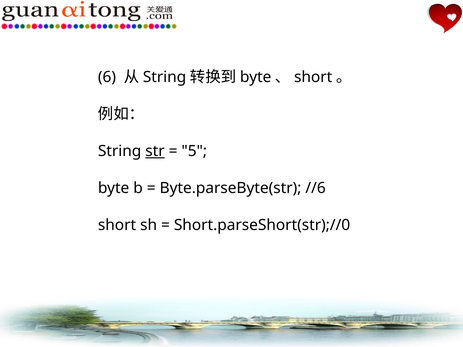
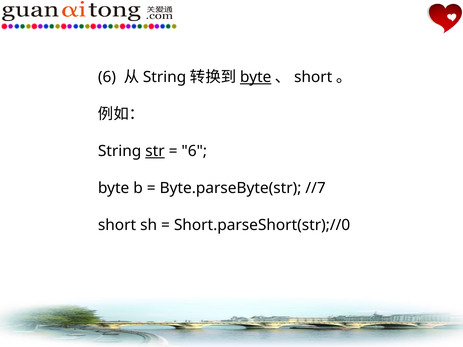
byte at (256, 77) underline: none -> present
5 at (194, 151): 5 -> 6
//6: //6 -> //7
